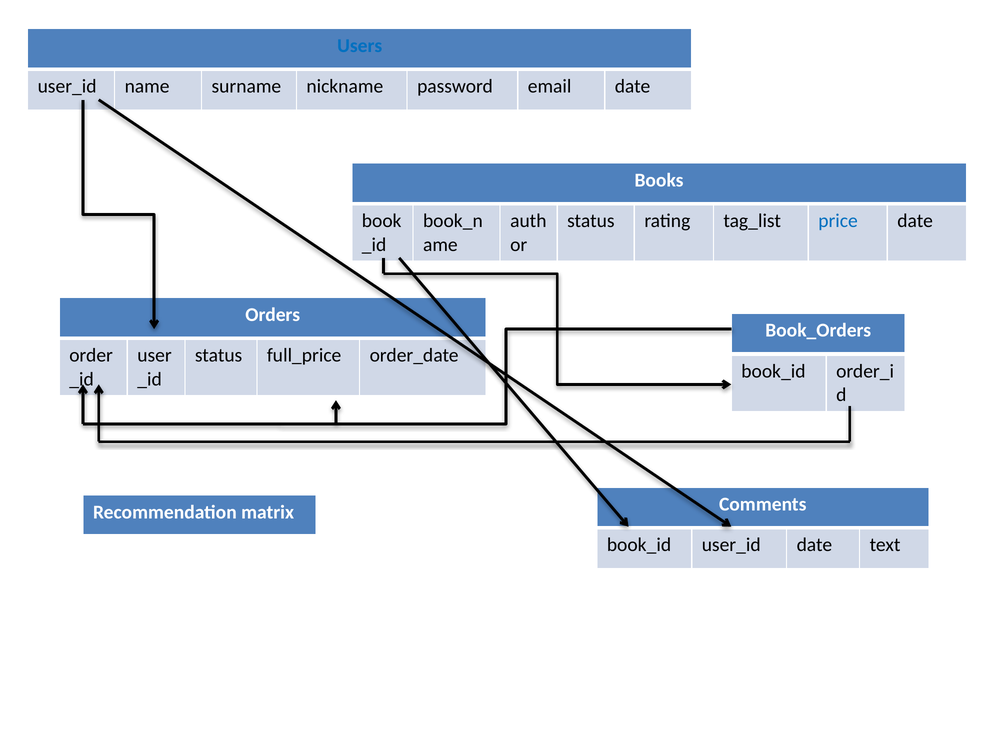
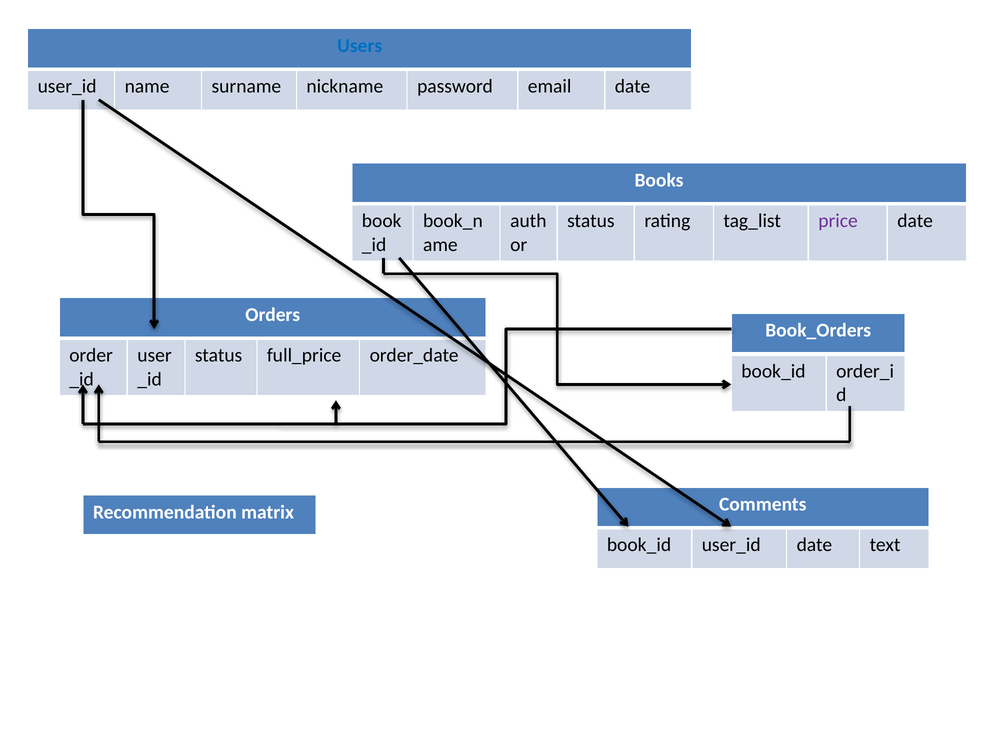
price colour: blue -> purple
